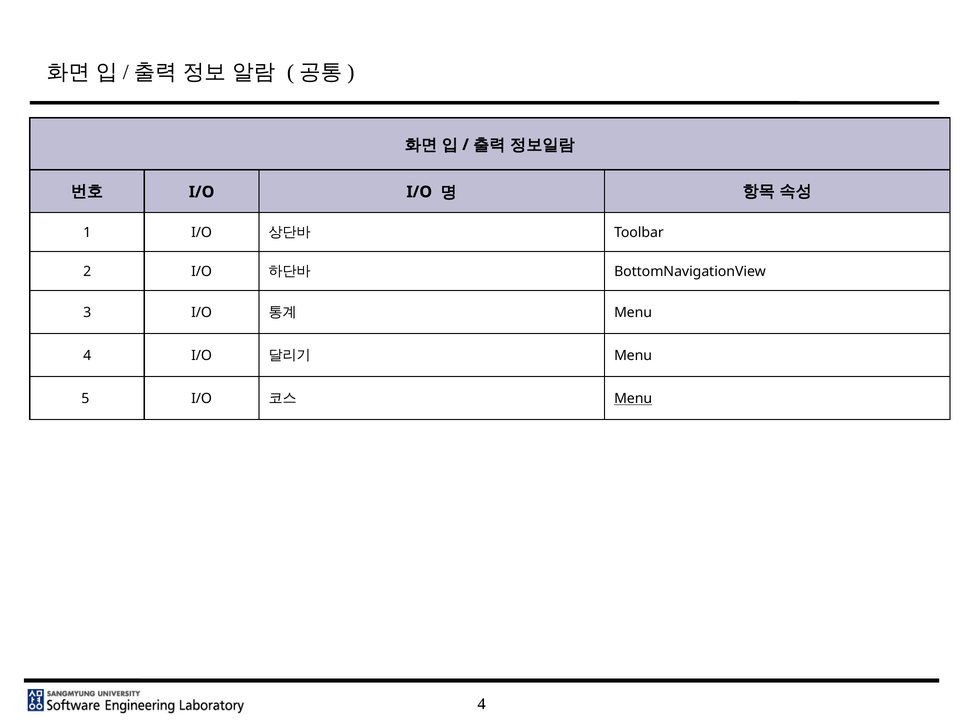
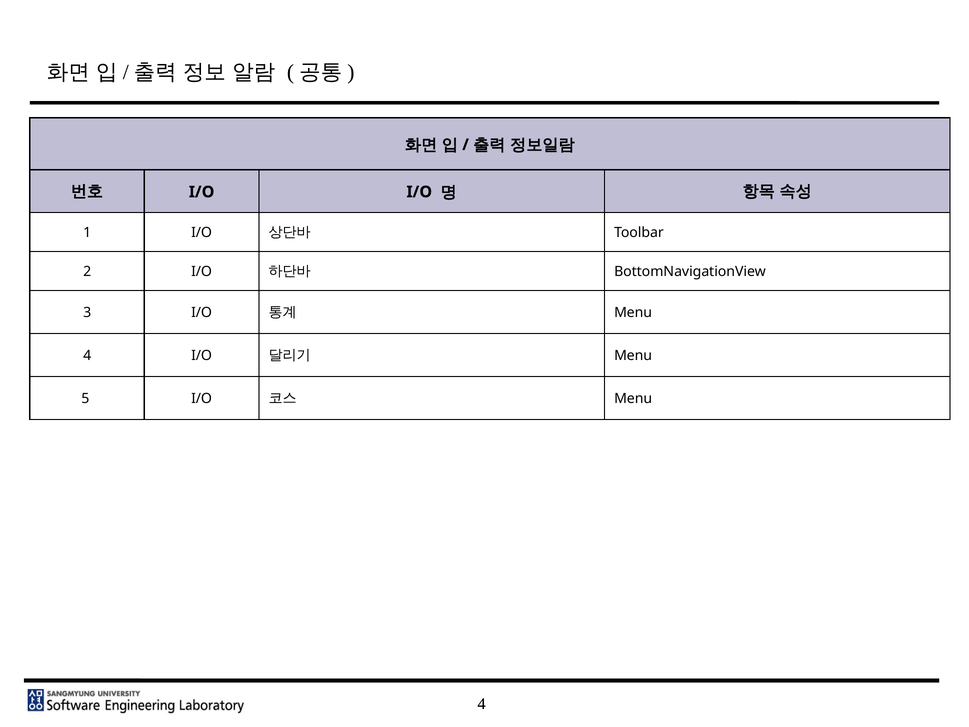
Menu at (633, 399) underline: present -> none
